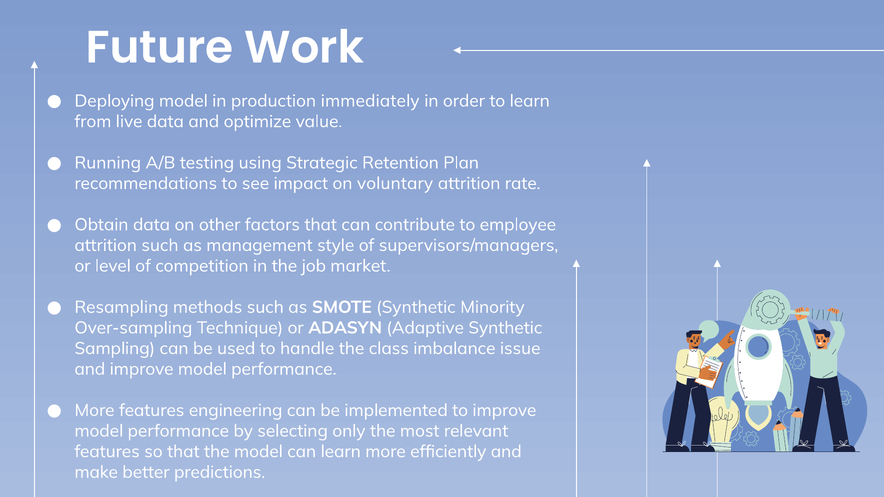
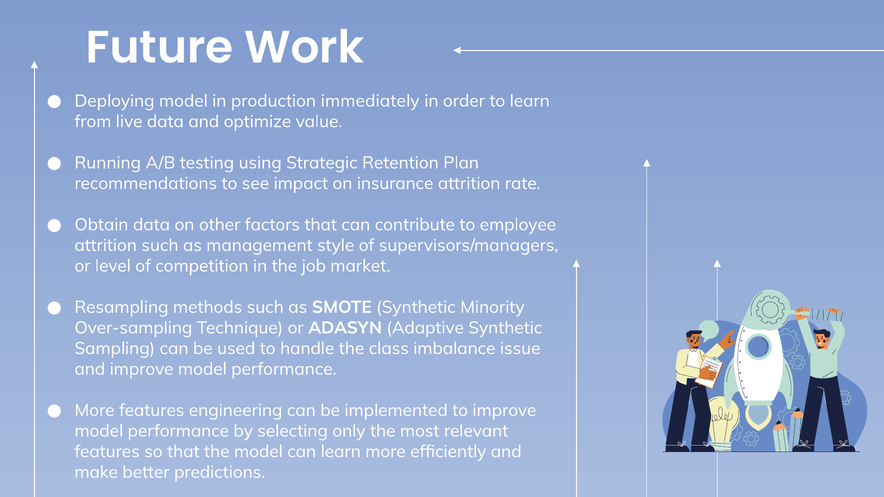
voluntary: voluntary -> insurance
